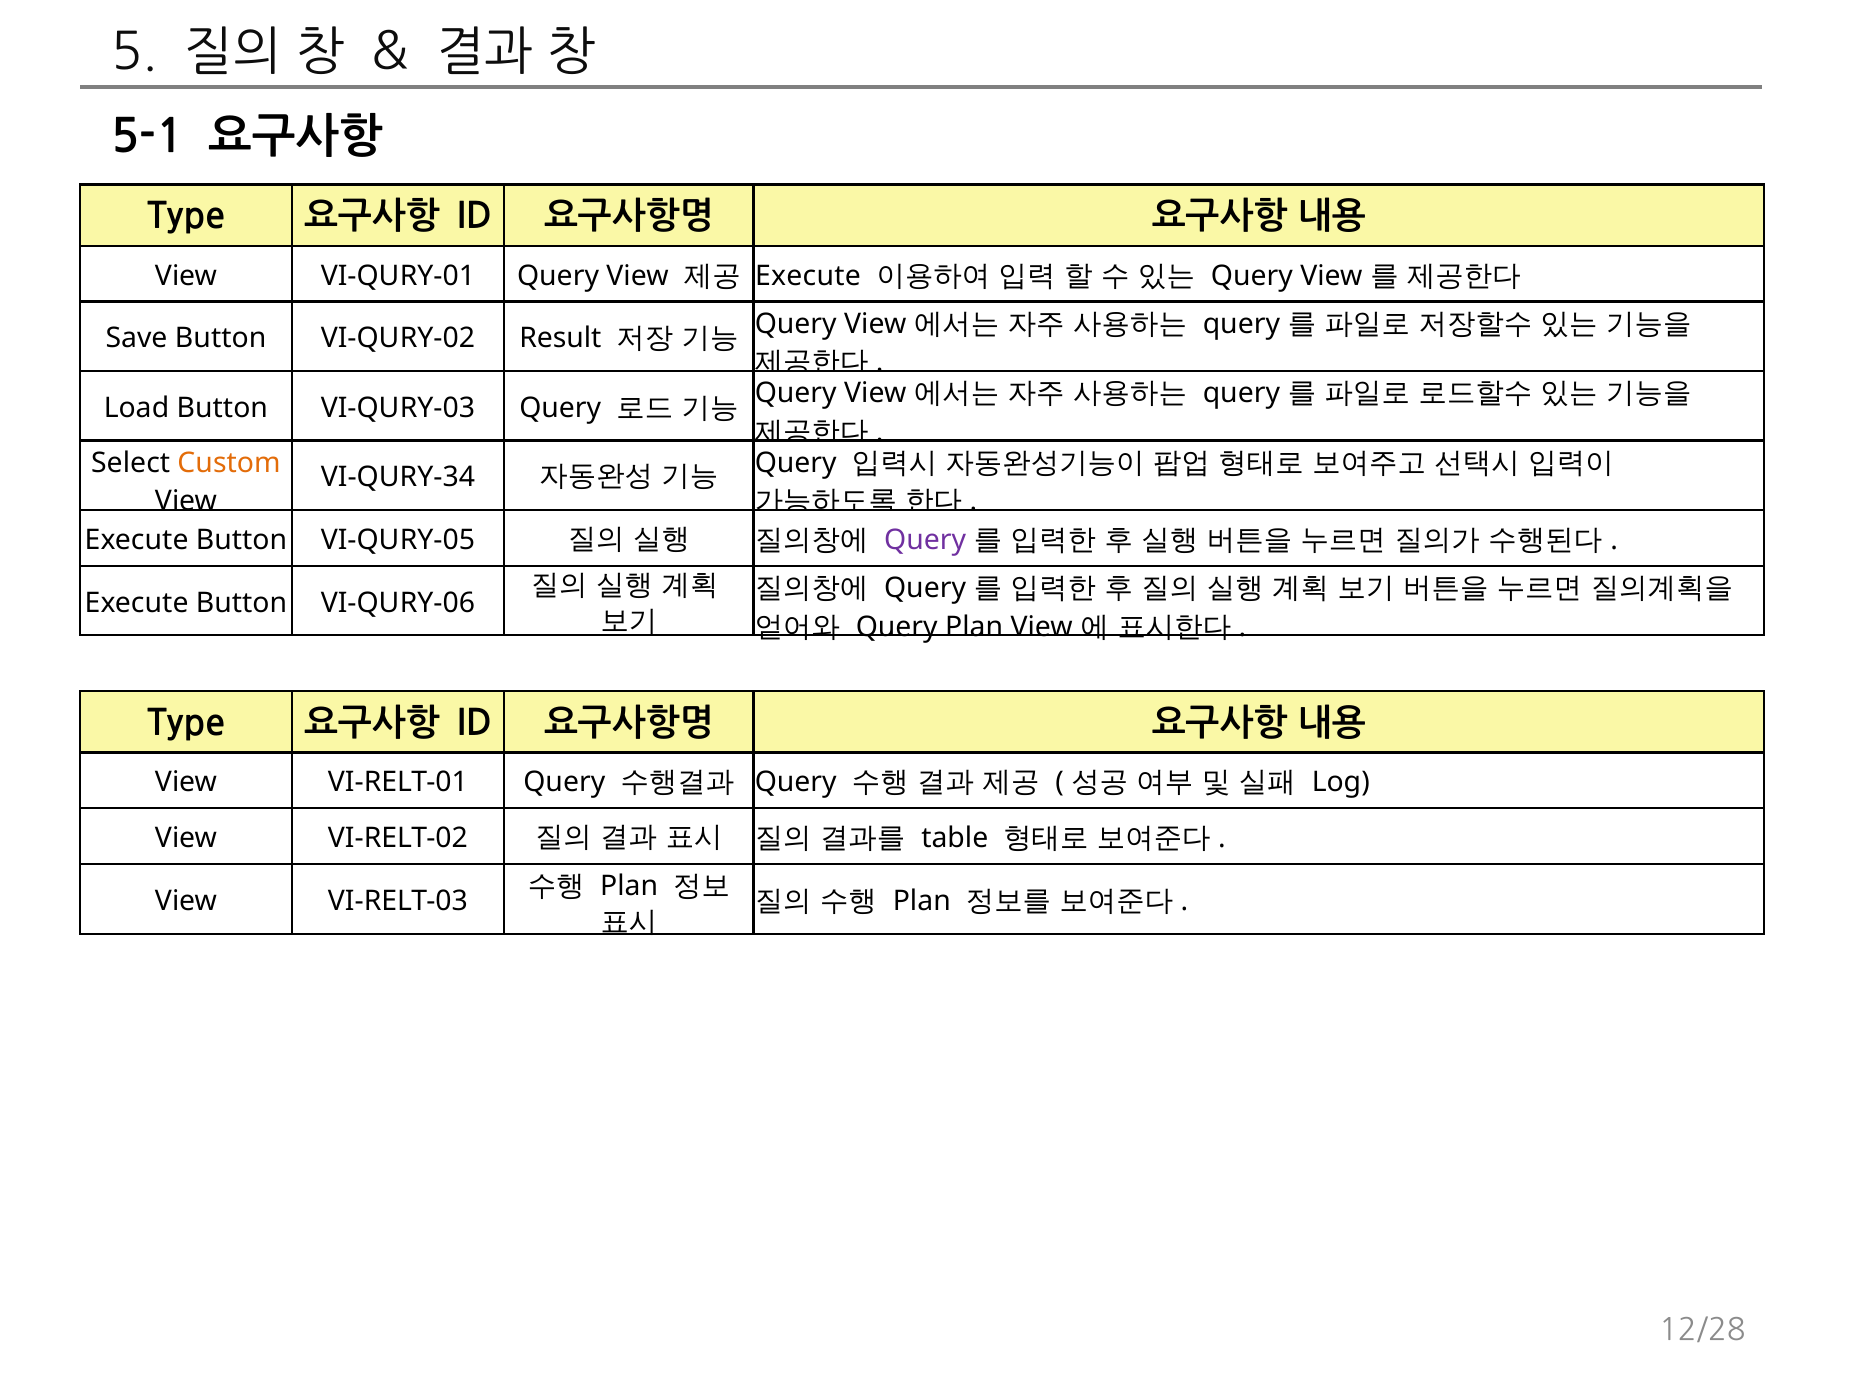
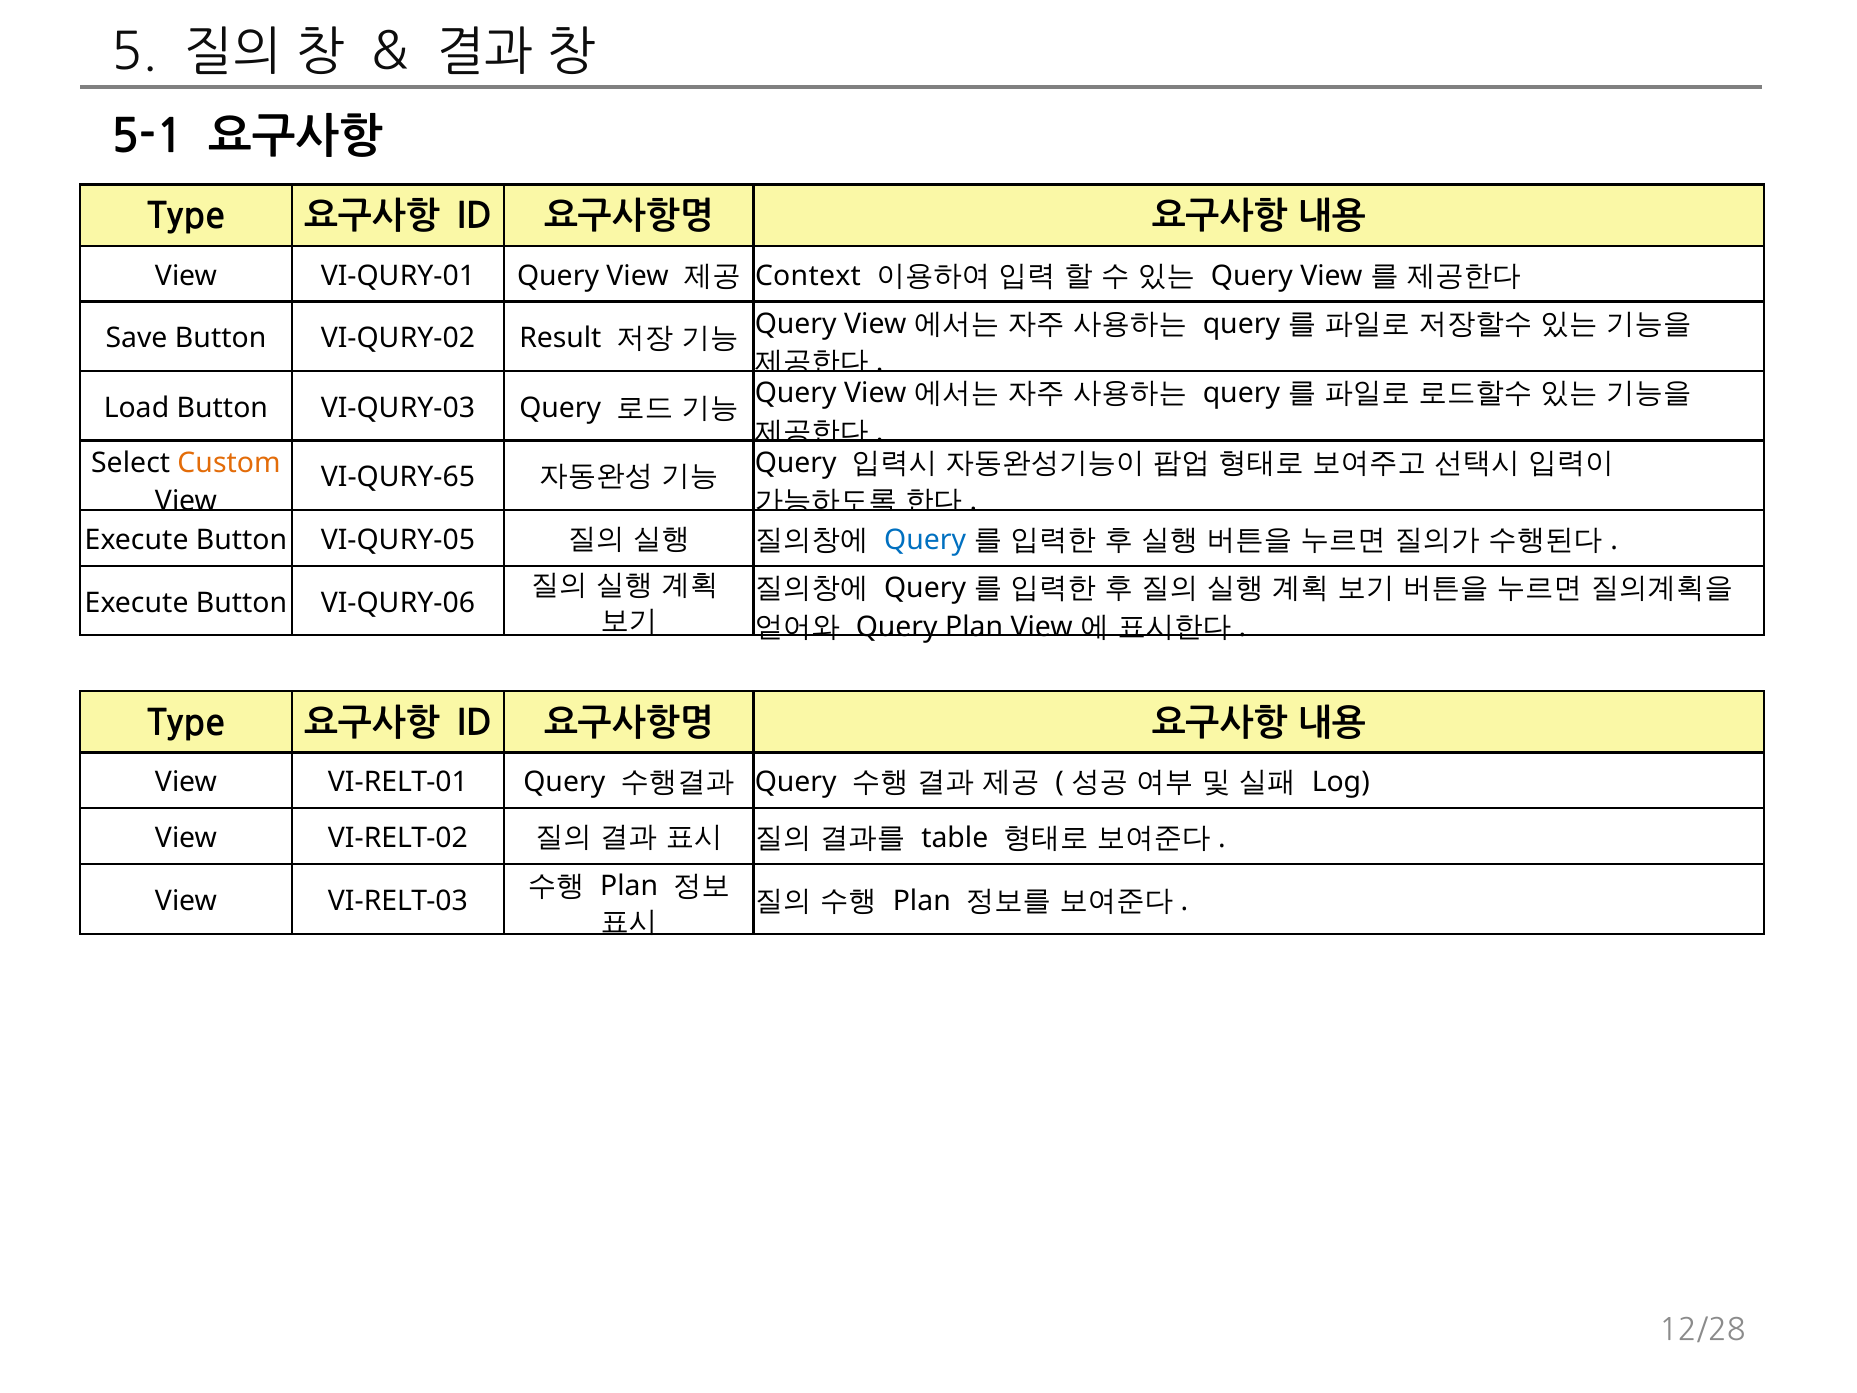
Execute at (808, 276): Execute -> Context
VI-QURY-34: VI-QURY-34 -> VI-QURY-65
Query at (925, 540) colour: purple -> blue
